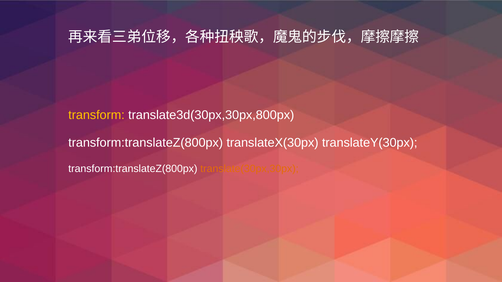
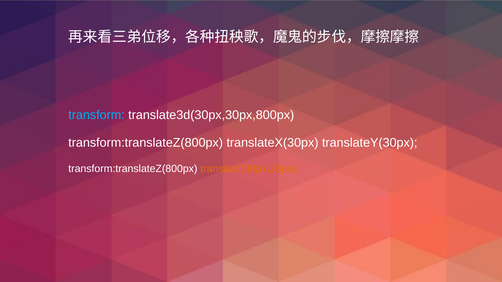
transform colour: yellow -> light blue
